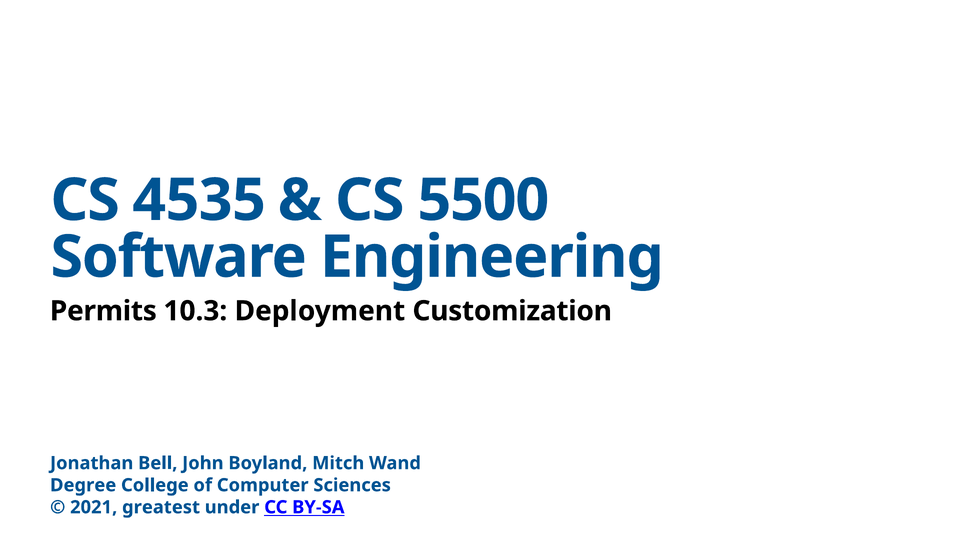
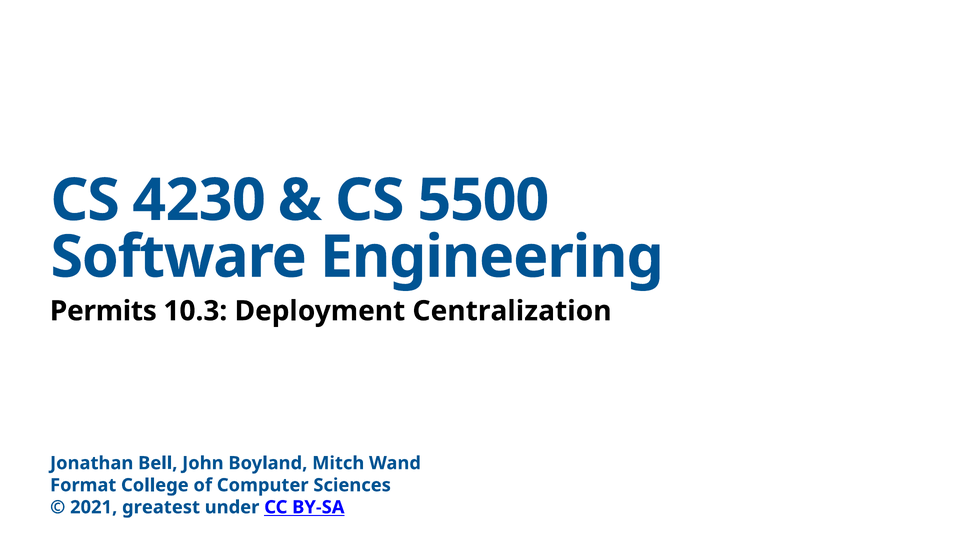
4535: 4535 -> 4230
Customization: Customization -> Centralization
Degree: Degree -> Format
